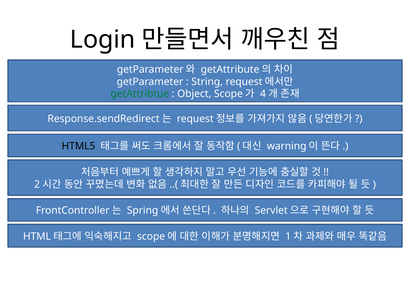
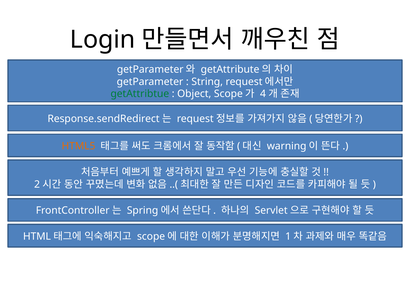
HTML5 colour: black -> orange
